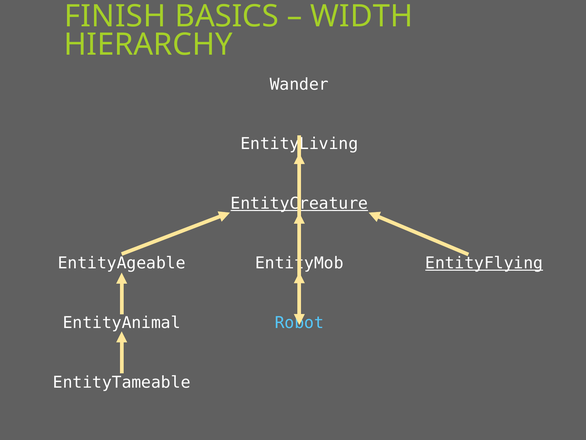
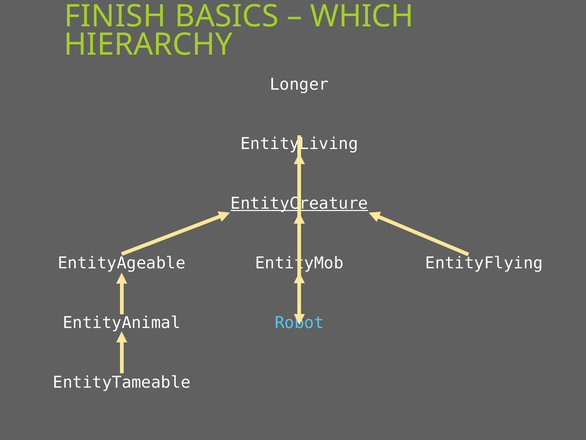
WIDTH: WIDTH -> WHICH
Wander: Wander -> Longer
EntityFlying underline: present -> none
